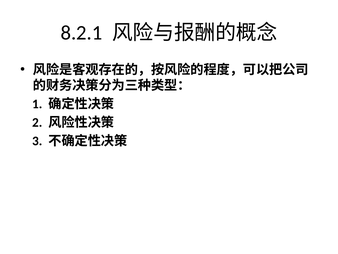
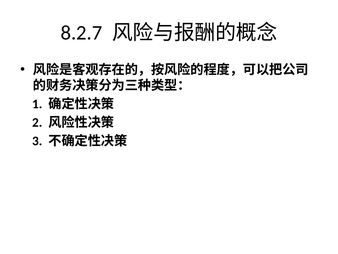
8.2.1: 8.2.1 -> 8.2.7
